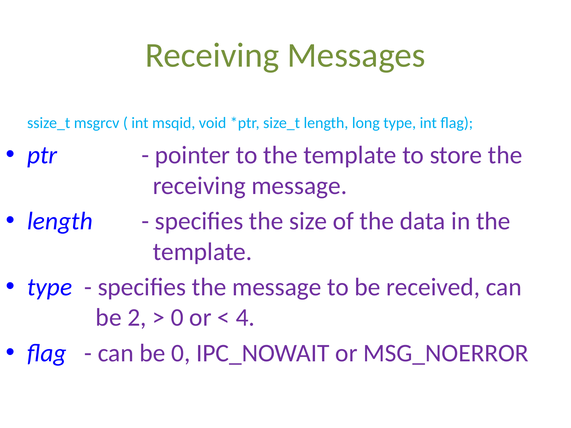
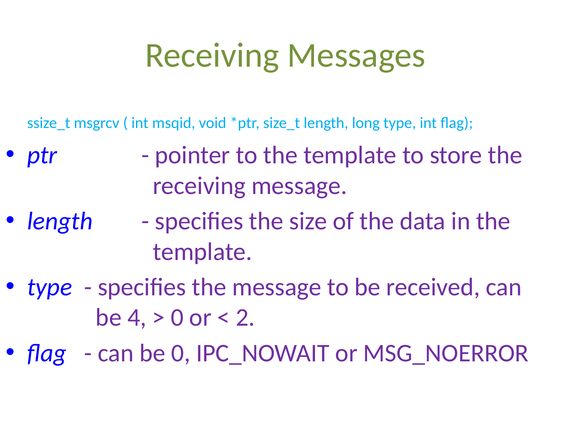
2: 2 -> 4
4: 4 -> 2
